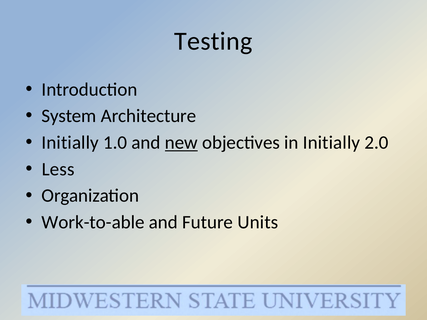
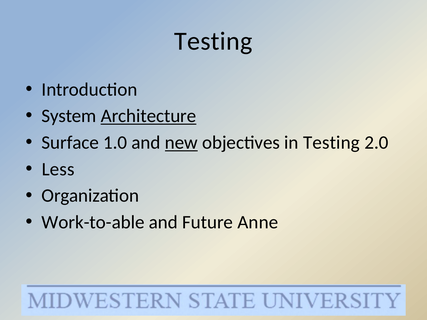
Architecture underline: none -> present
Initially at (70, 143): Initially -> Surface
in Initially: Initially -> Testing
Units: Units -> Anne
